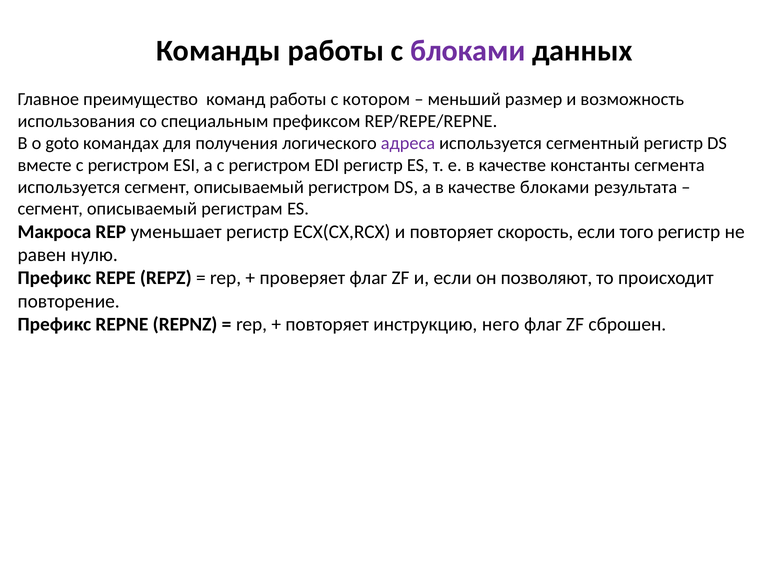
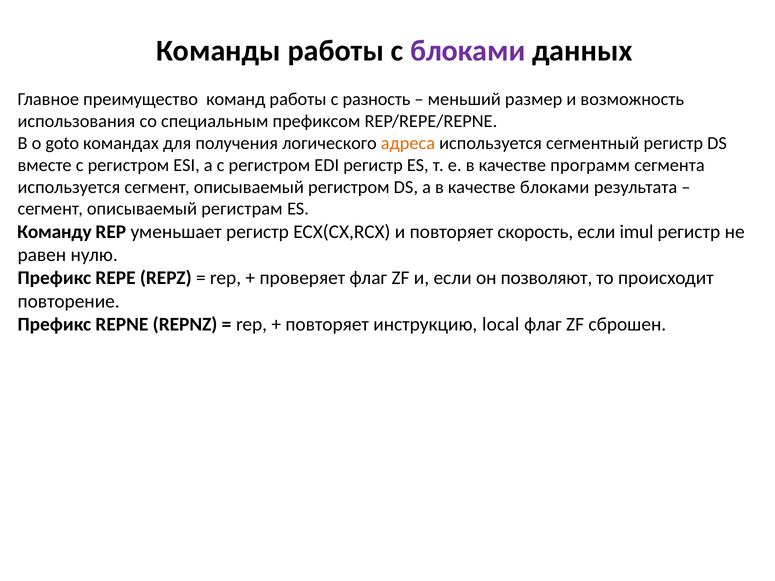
котором: котором -> разность
адреса colour: purple -> orange
константы: константы -> программ
Макроса: Макроса -> Команду
того: того -> imul
него: него -> local
